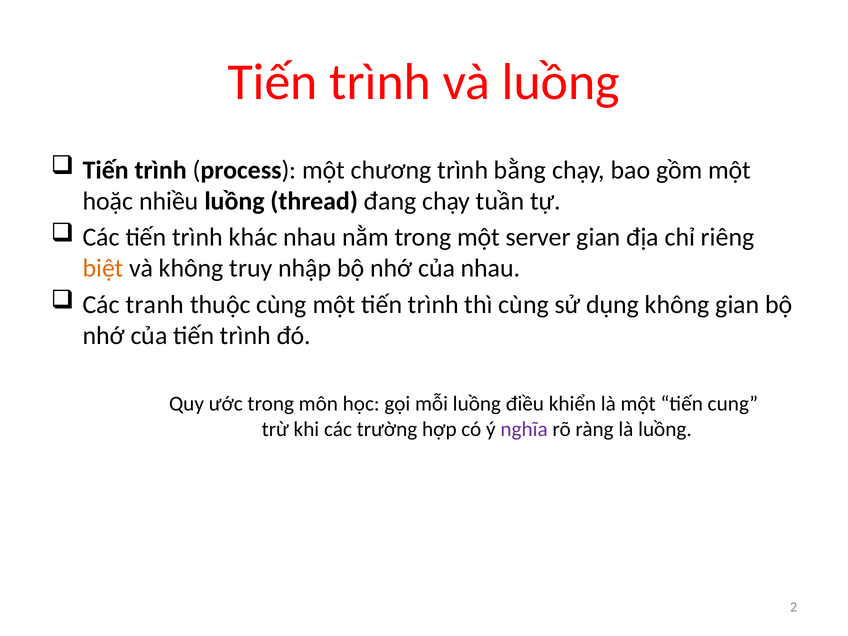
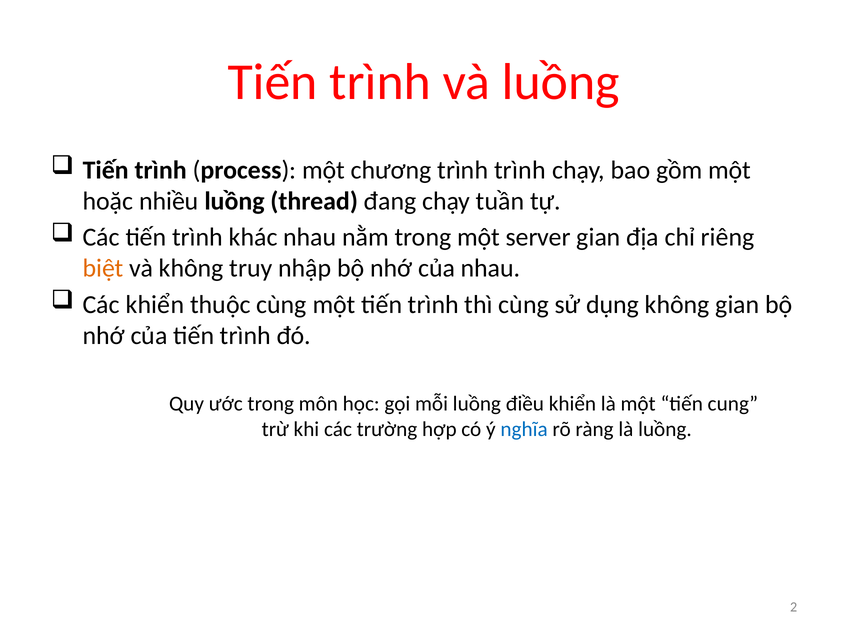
trình bằng: bằng -> trình
Các tranh: tranh -> khiển
nghĩa colour: purple -> blue
